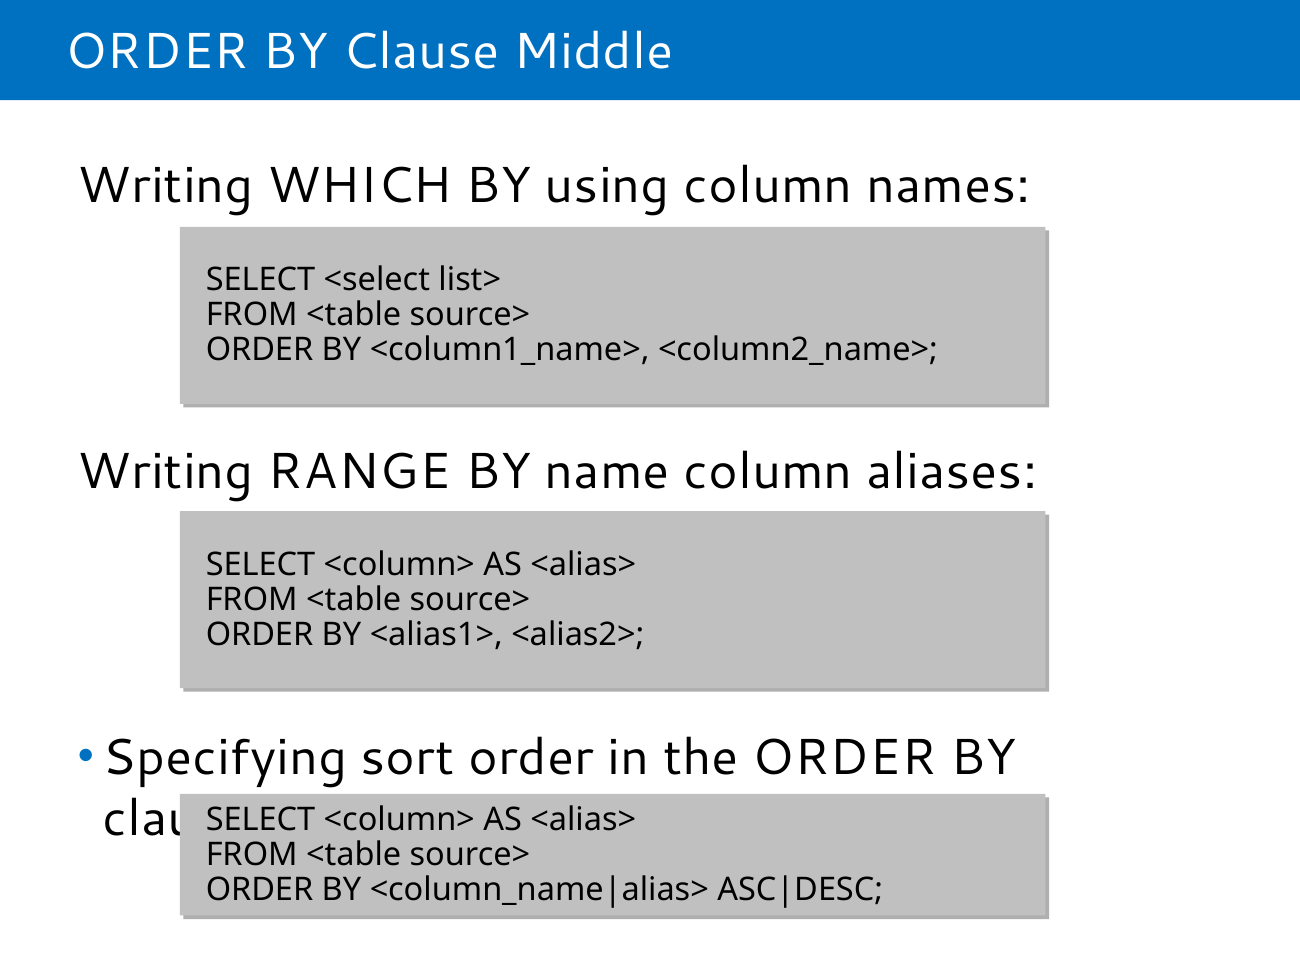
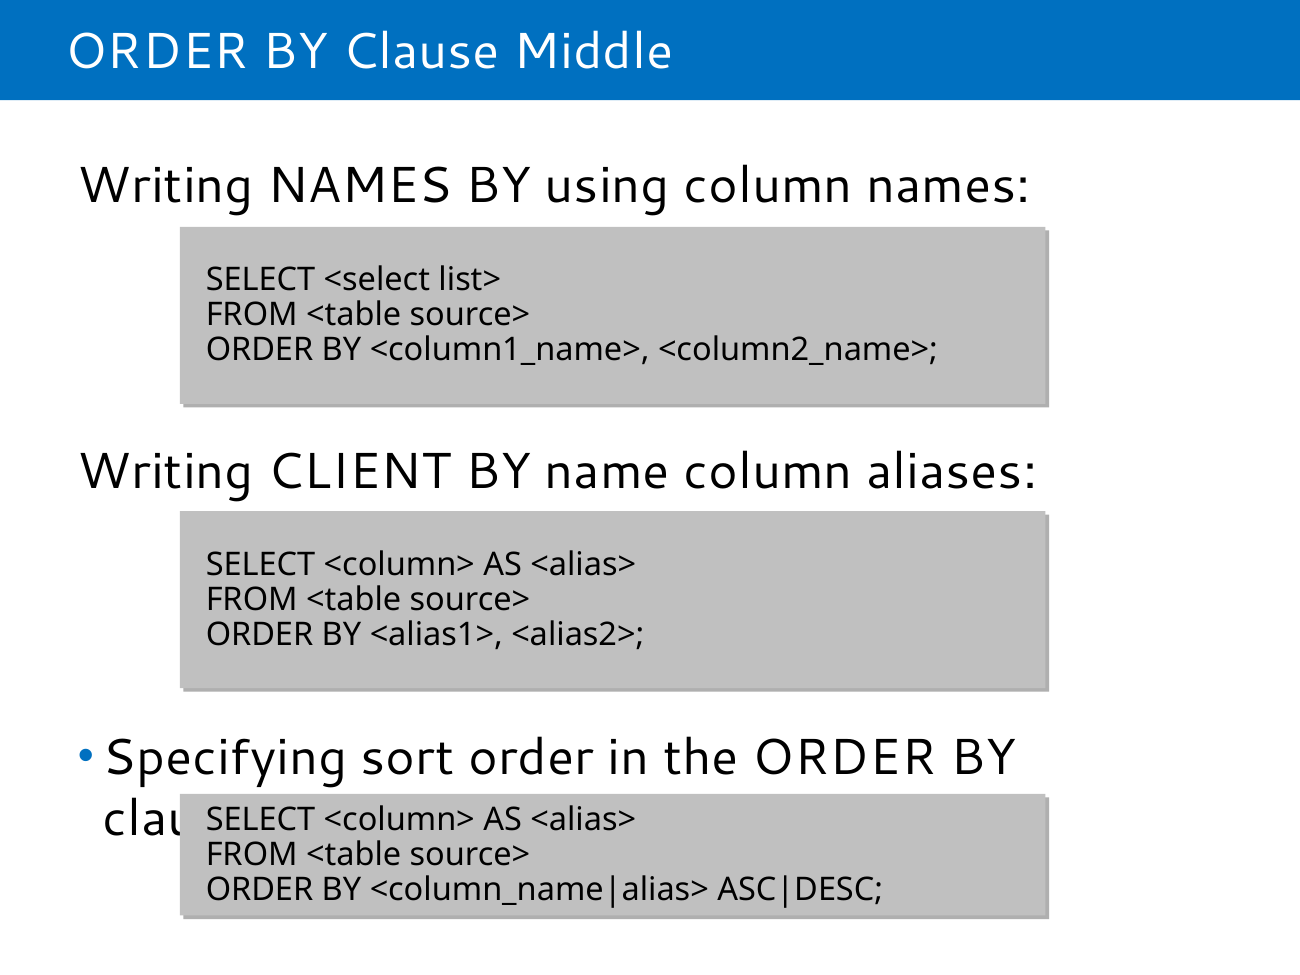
Writing WHICH: WHICH -> NAMES
RANGE: RANGE -> CLIENT
